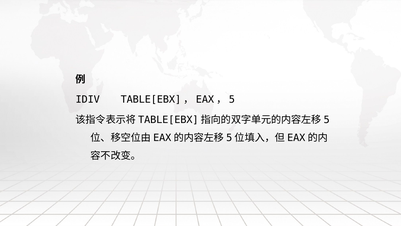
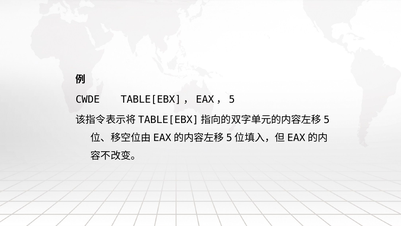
IDIV: IDIV -> CWDE
